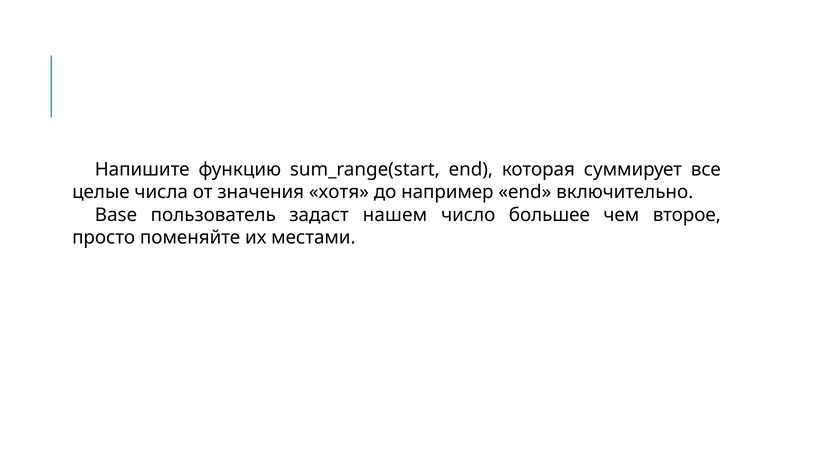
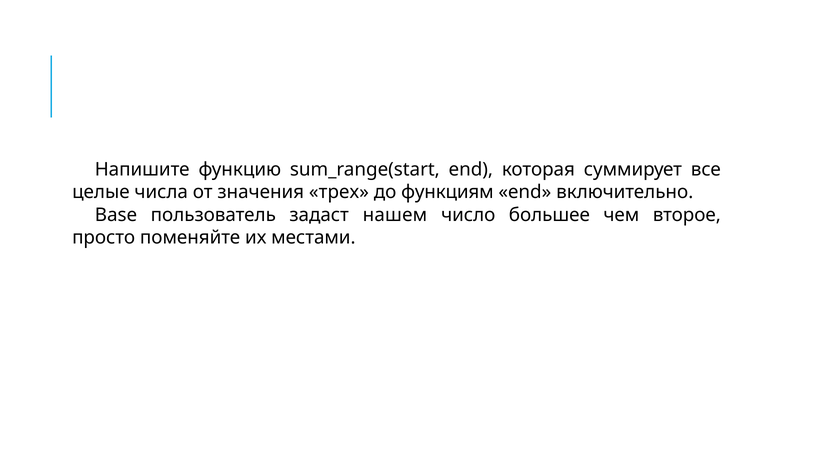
хотя: хотя -> трех
например: например -> функциям
